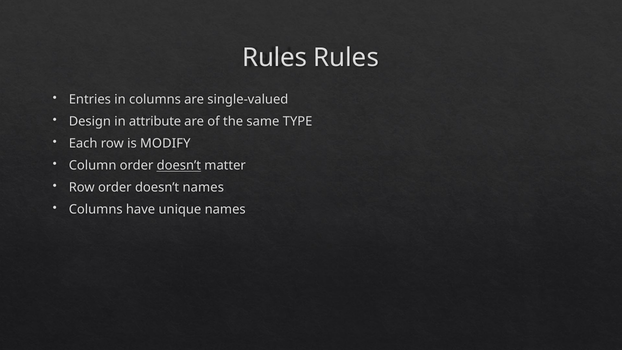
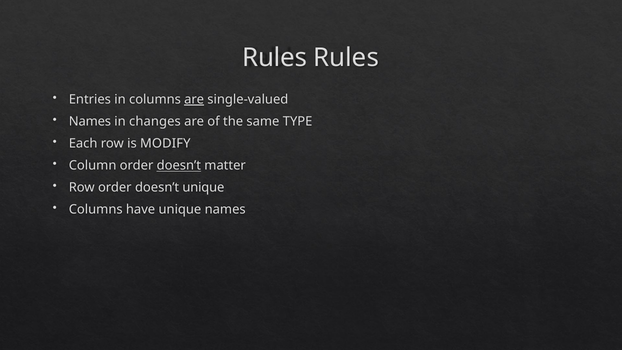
are at (194, 99) underline: none -> present
Design at (90, 121): Design -> Names
attribute: attribute -> changes
doesn’t names: names -> unique
